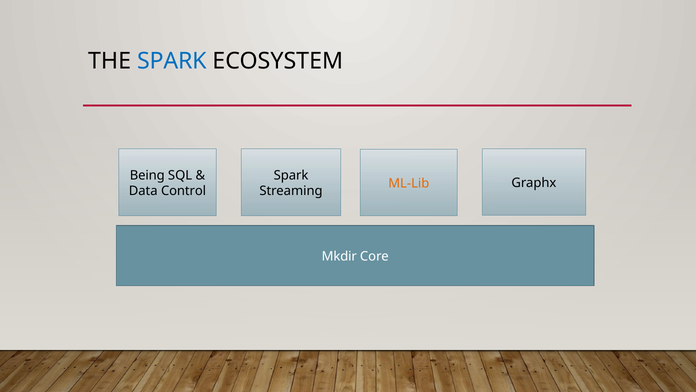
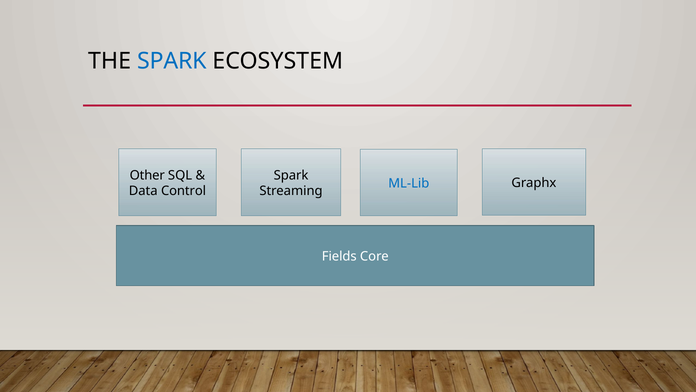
Being: Being -> Other
ML-Lib colour: orange -> blue
Mkdir: Mkdir -> Fields
